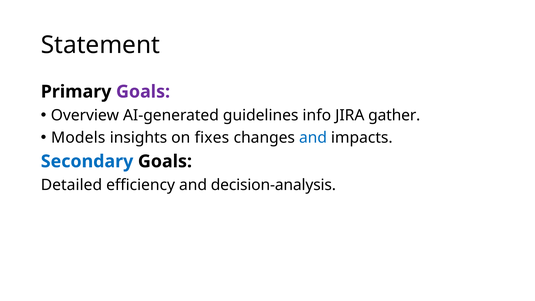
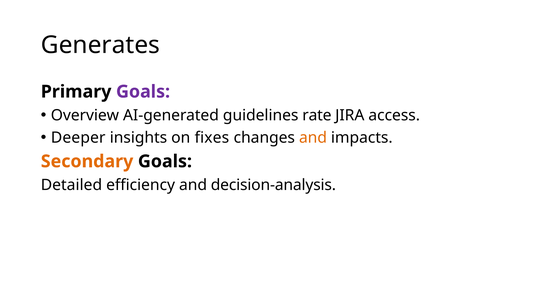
Statement: Statement -> Generates
info: info -> rate
gather: gather -> access
Models: Models -> Deeper
and at (313, 138) colour: blue -> orange
Secondary colour: blue -> orange
